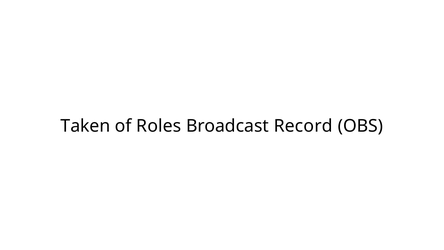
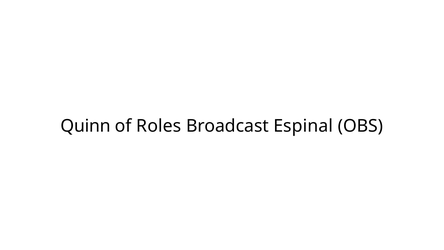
Taken: Taken -> Quinn
Record: Record -> Espinal
